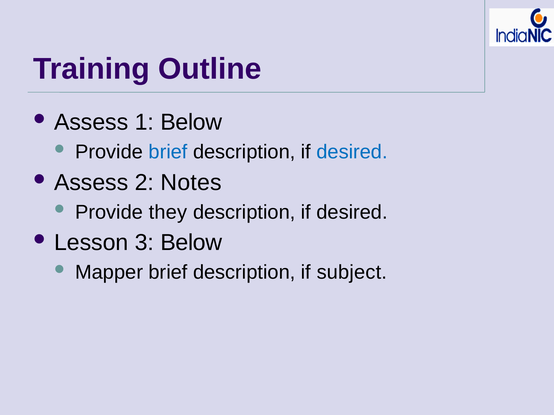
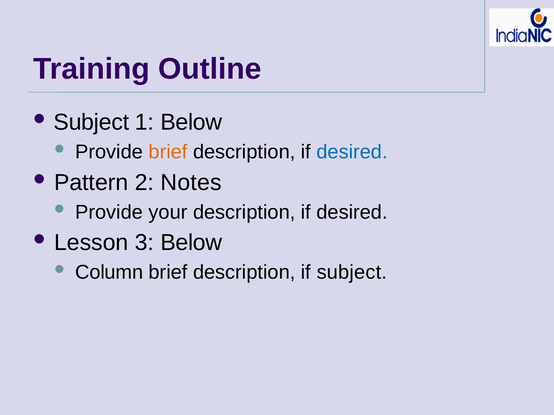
Assess at (91, 122): Assess -> Subject
brief at (168, 152) colour: blue -> orange
Assess at (91, 183): Assess -> Pattern
they: they -> your
Mapper: Mapper -> Column
